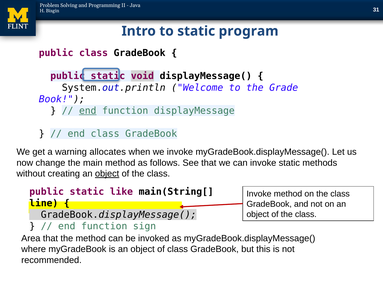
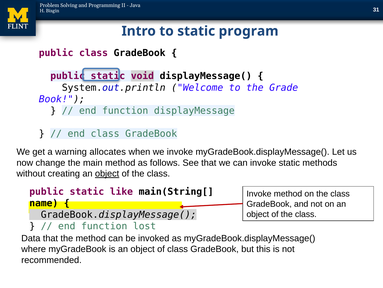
end at (88, 110) underline: present -> none
line: line -> name
sign: sign -> lost
Area: Area -> Data
